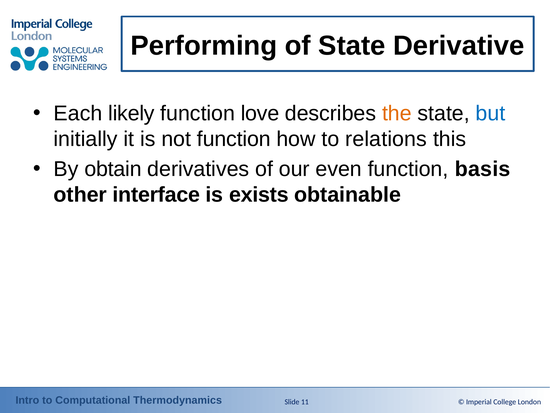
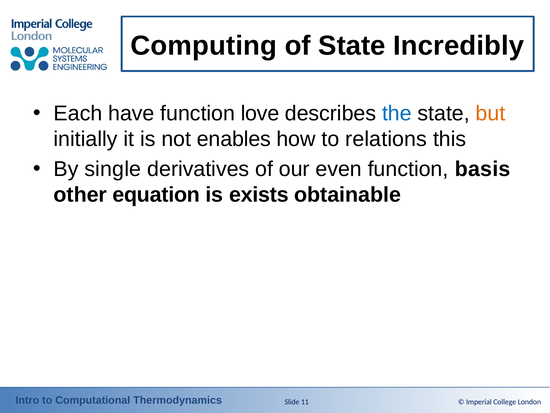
Performing: Performing -> Computing
Derivative: Derivative -> Incredibly
likely: likely -> have
the colour: orange -> blue
but colour: blue -> orange
not function: function -> enables
obtain: obtain -> single
interface: interface -> equation
